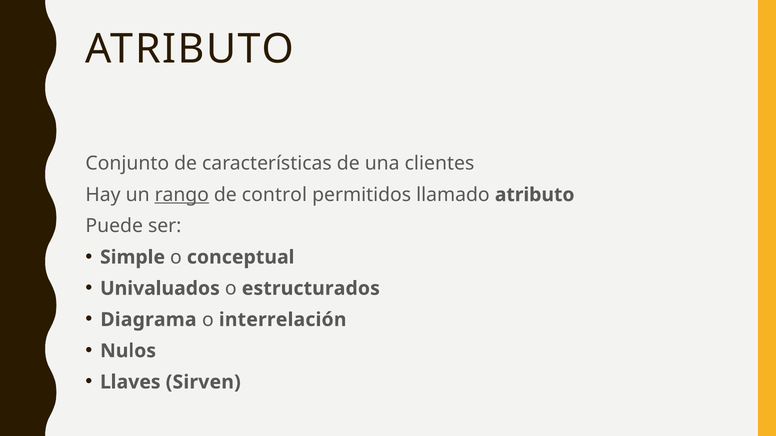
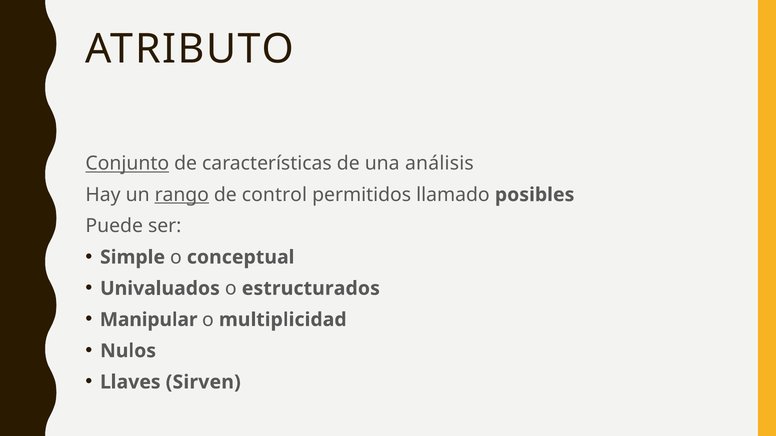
Conjunto underline: none -> present
clientes: clientes -> análisis
llamado atributo: atributo -> posibles
Diagrama: Diagrama -> Manipular
interrelación: interrelación -> multiplicidad
